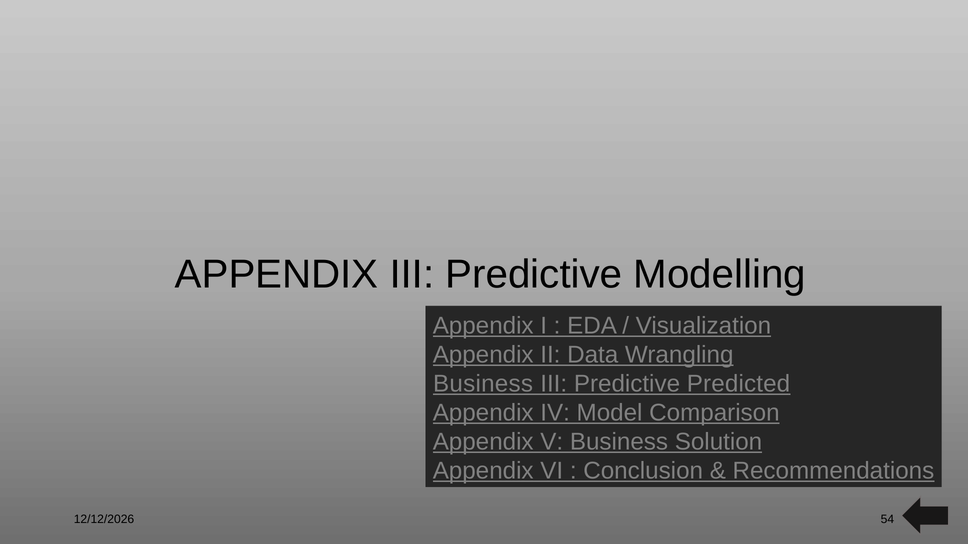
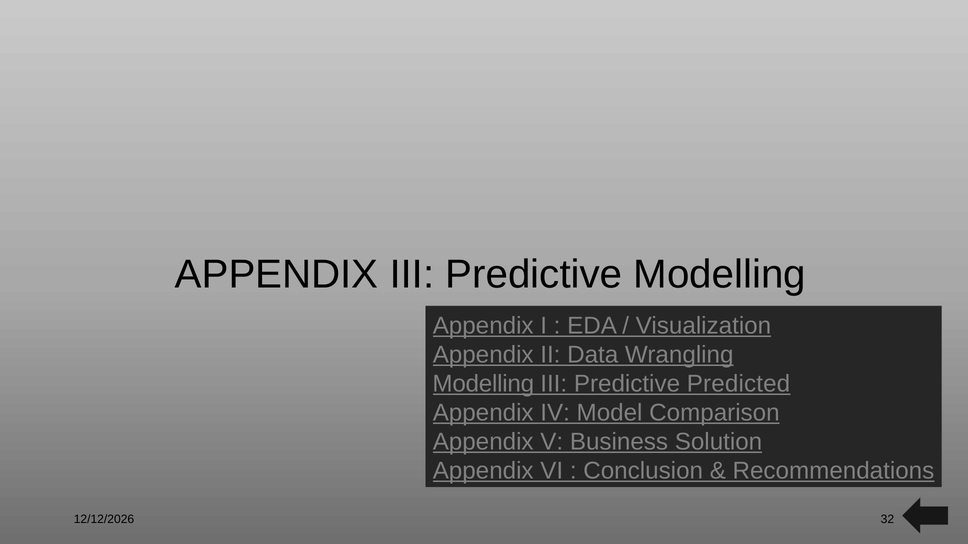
Business at (483, 384): Business -> Modelling
54: 54 -> 32
